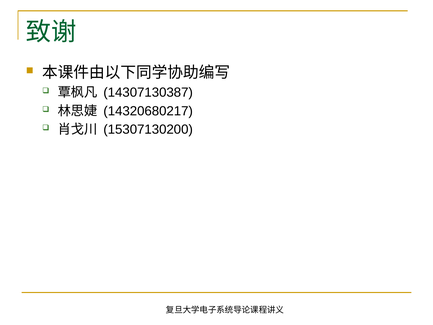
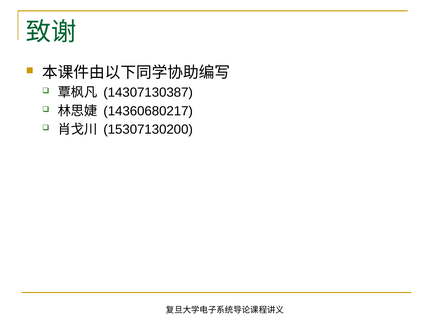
14320680217: 14320680217 -> 14360680217
